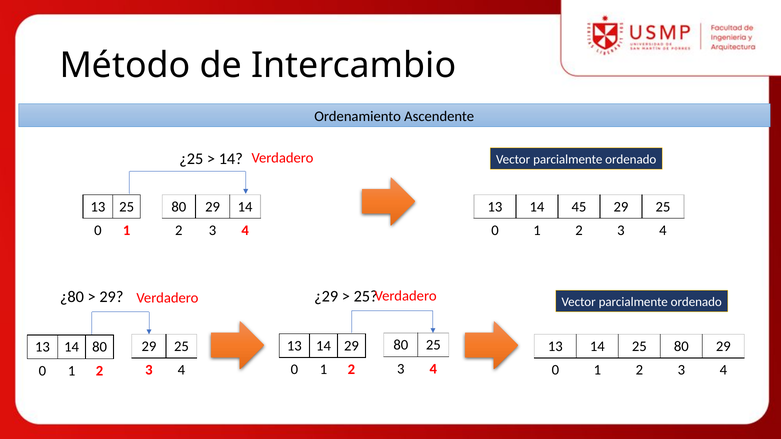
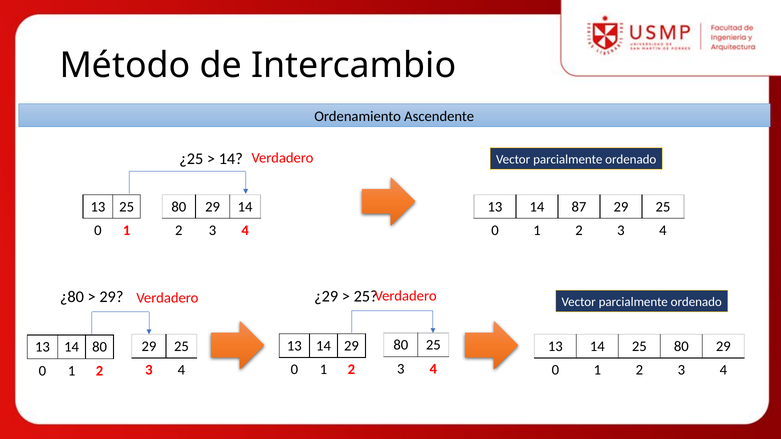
45: 45 -> 87
